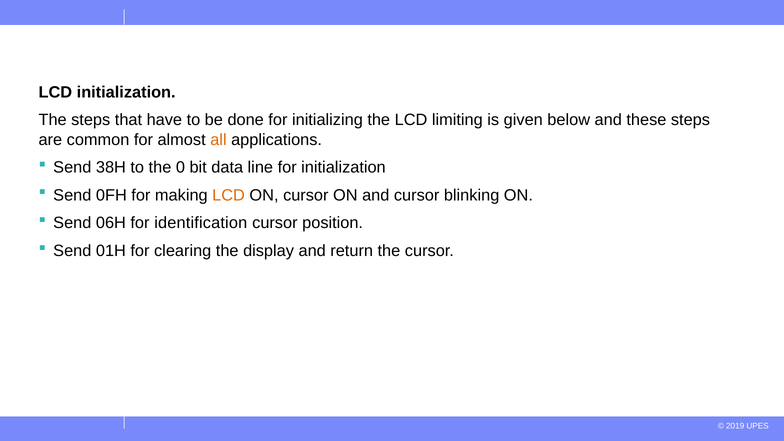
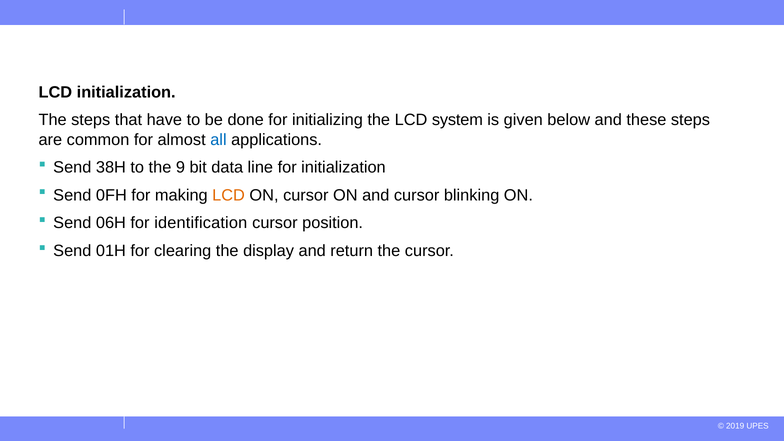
limiting: limiting -> system
all colour: orange -> blue
0: 0 -> 9
